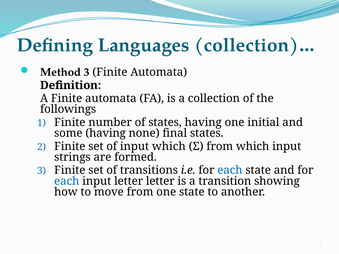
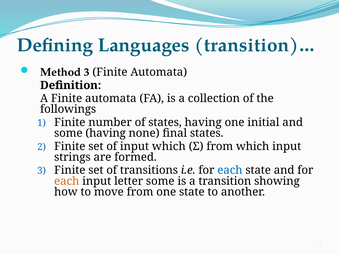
collection)…: collection)… -> transition)…
each at (67, 181) colour: blue -> orange
letter letter: letter -> some
